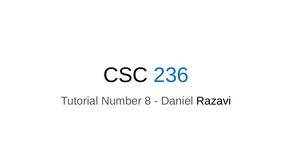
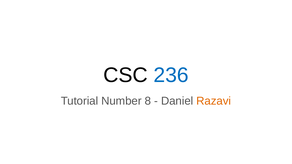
Razavi colour: black -> orange
